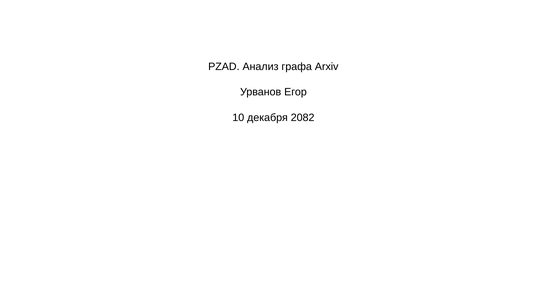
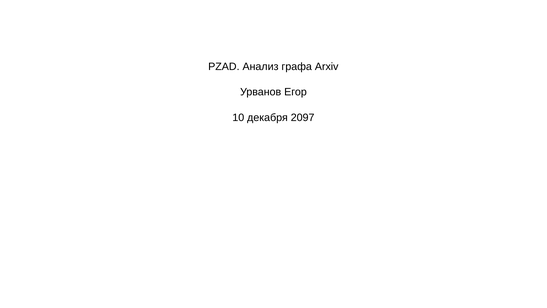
2082: 2082 -> 2097
